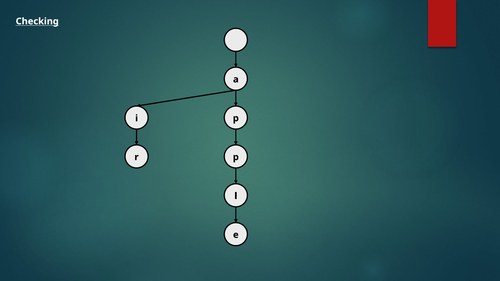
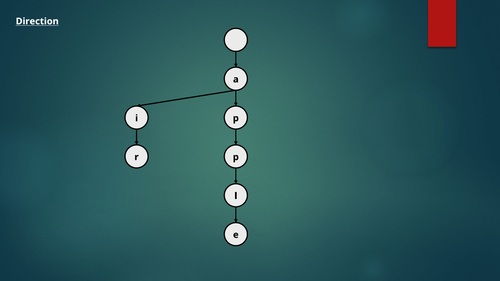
Checking: Checking -> Direction
